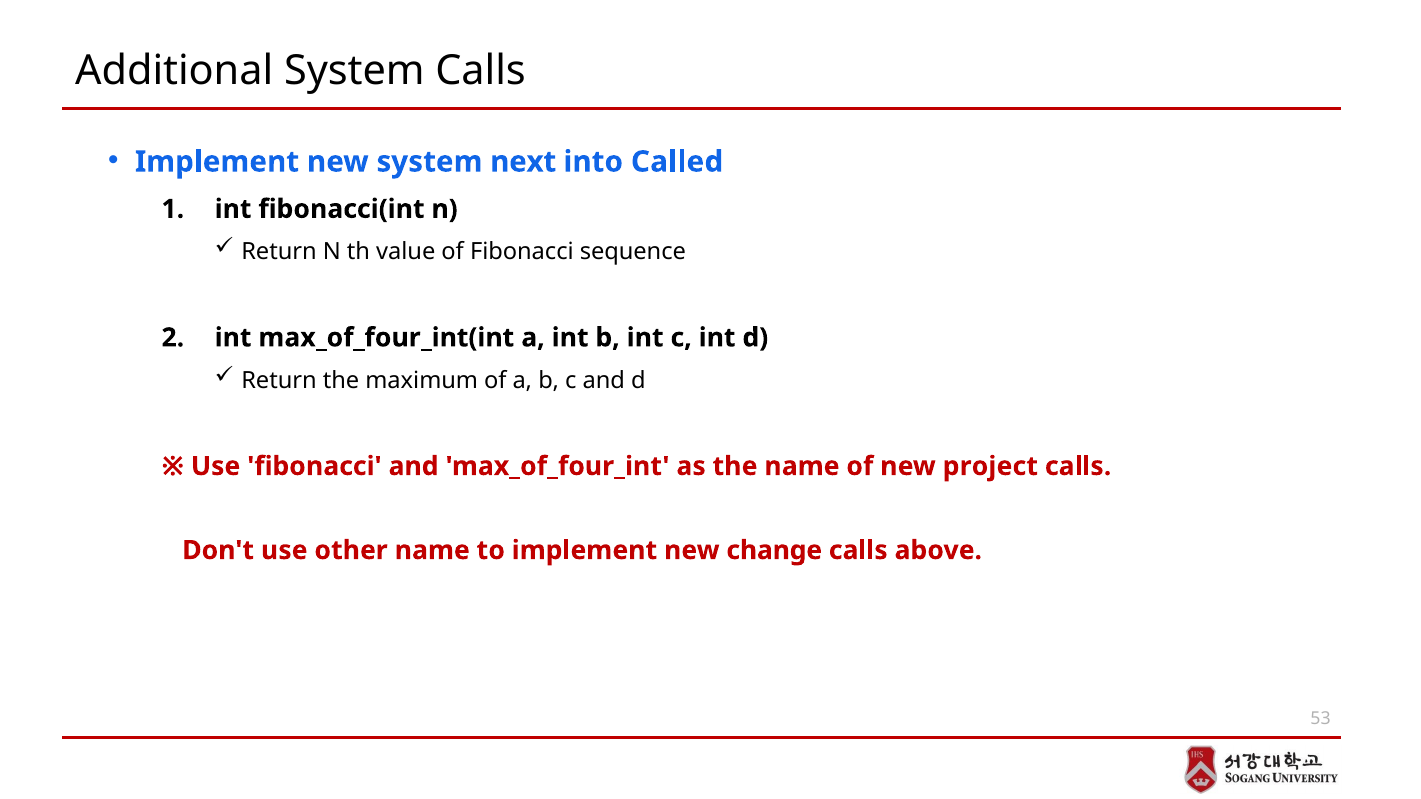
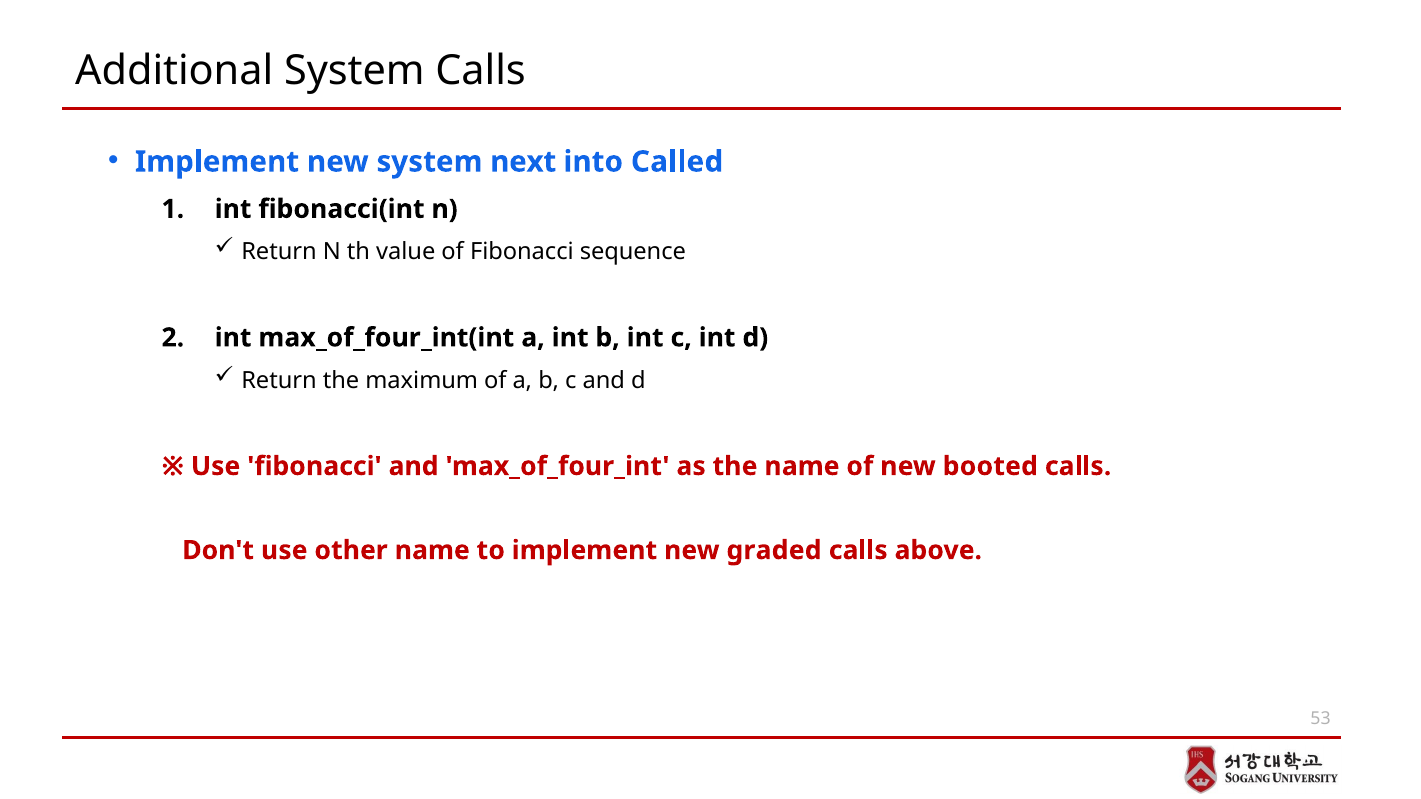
project: project -> booted
change: change -> graded
